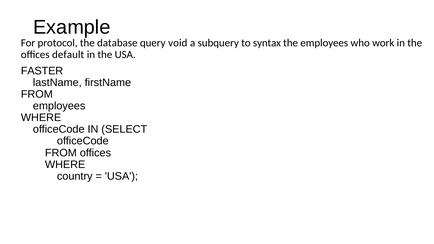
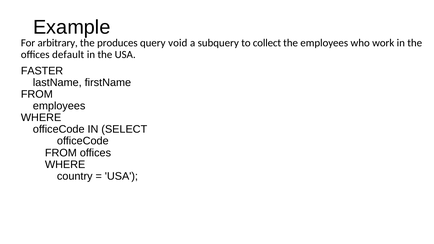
protocol: protocol -> arbitrary
database: database -> produces
syntax: syntax -> collect
